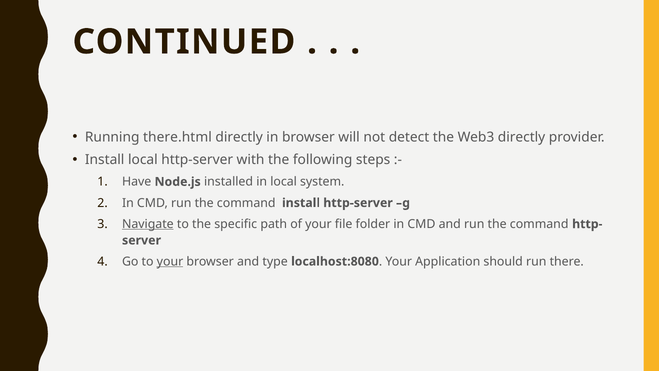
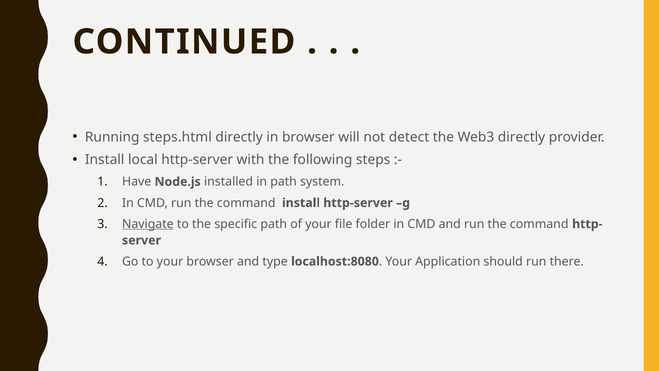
there.html: there.html -> steps.html
in local: local -> path
your at (170, 261) underline: present -> none
